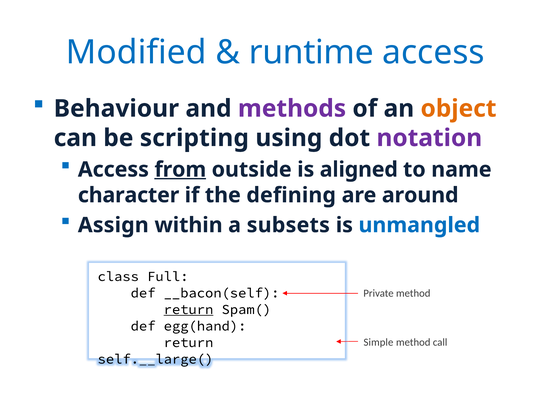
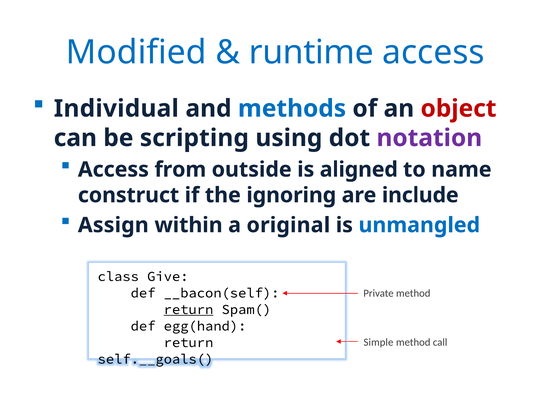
Behaviour: Behaviour -> Individual
methods colour: purple -> blue
object colour: orange -> red
from underline: present -> none
character: character -> construct
defining: defining -> ignoring
around: around -> include
subsets: subsets -> original
Full: Full -> Give
self.__large(: self.__large( -> self.__goals(
